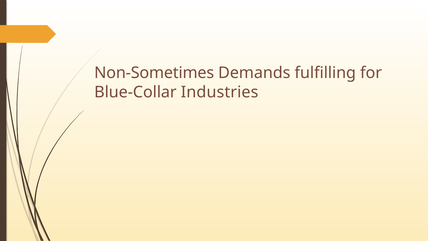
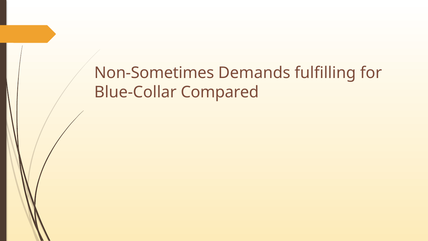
Industries: Industries -> Compared
